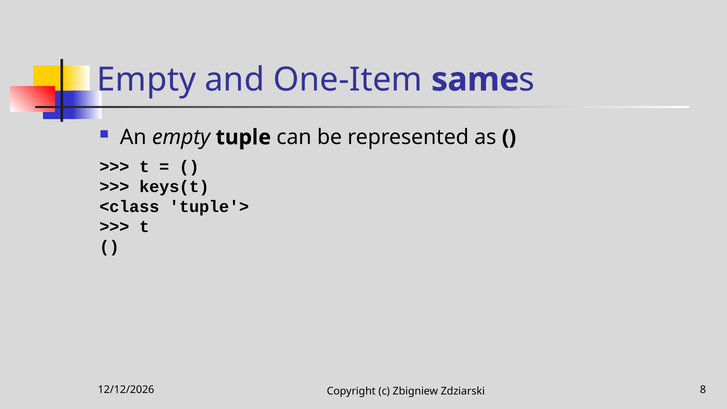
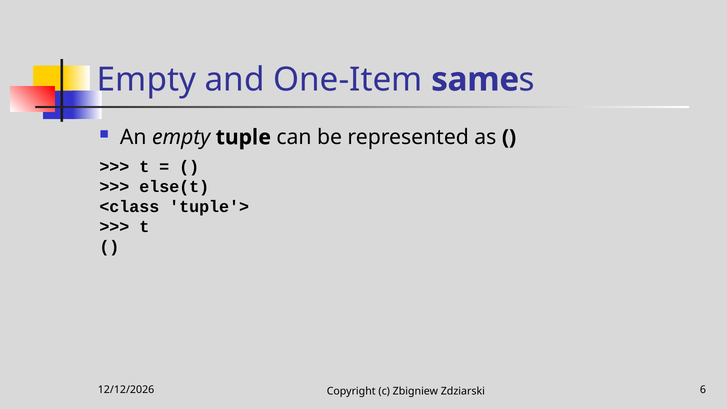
keys(t: keys(t -> else(t
8: 8 -> 6
